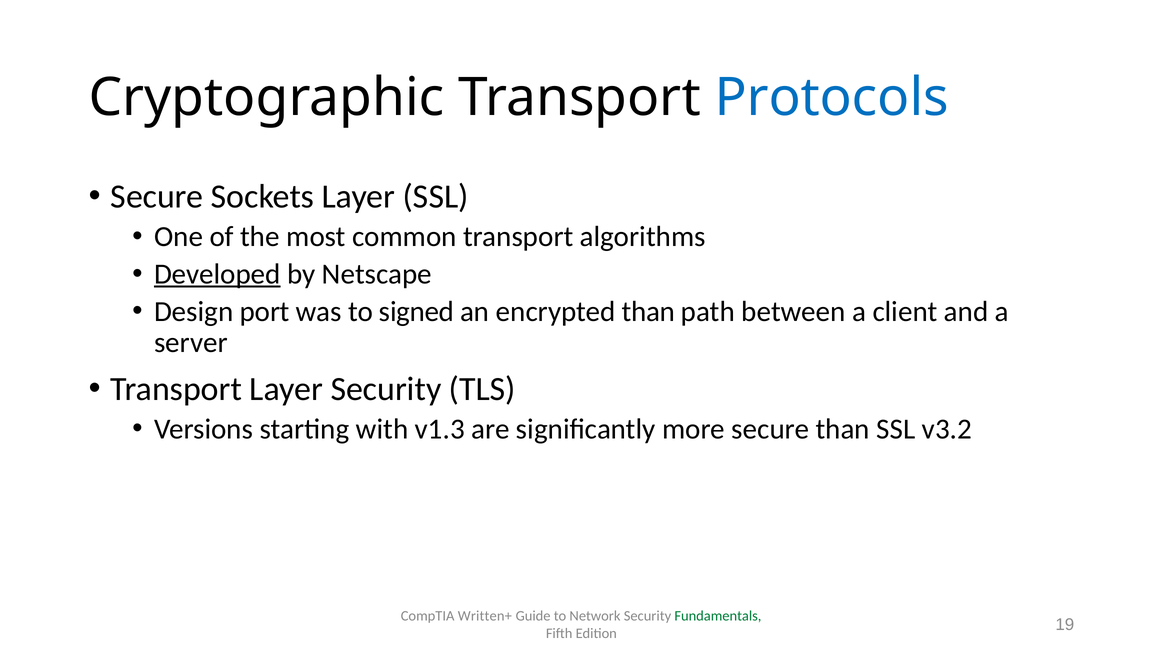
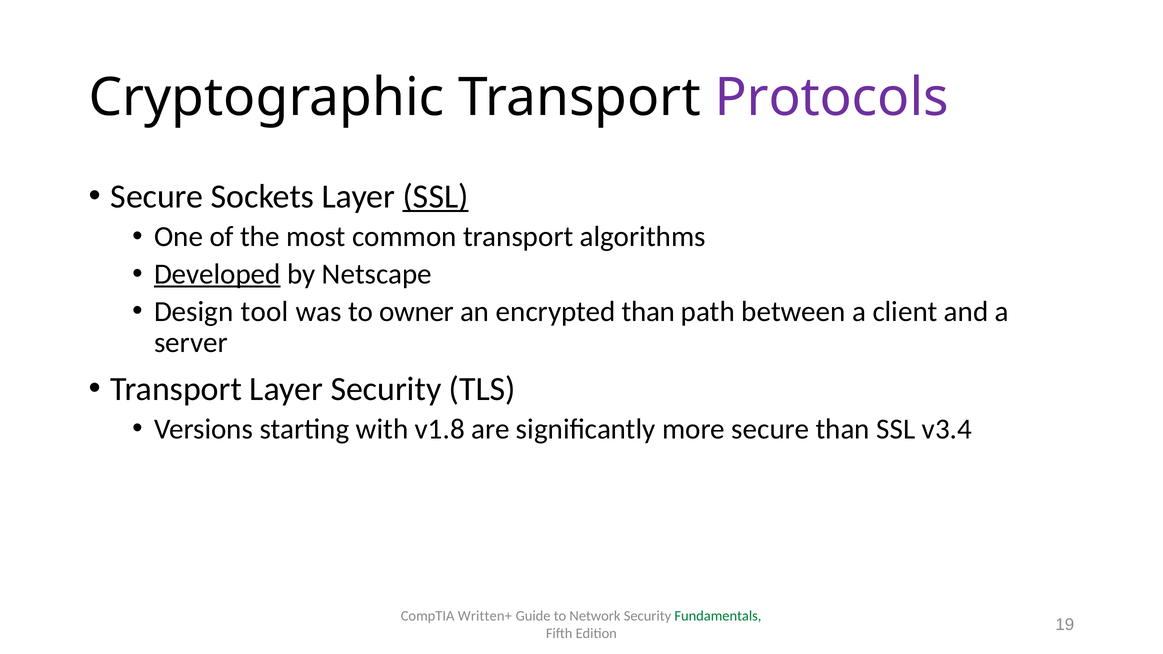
Protocols colour: blue -> purple
SSL at (436, 197) underline: none -> present
port: port -> tool
signed: signed -> owner
v1.3: v1.3 -> v1.8
v3.2: v3.2 -> v3.4
